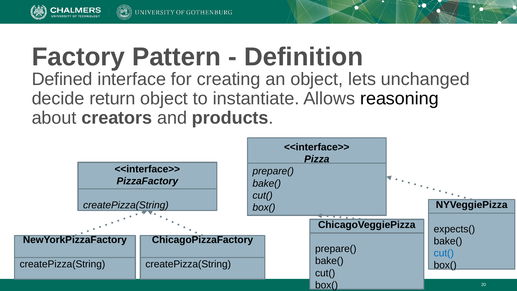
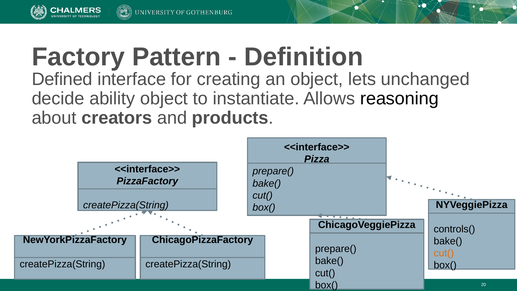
return: return -> ability
expects(: expects( -> controls(
cut( at (444, 253) colour: blue -> orange
